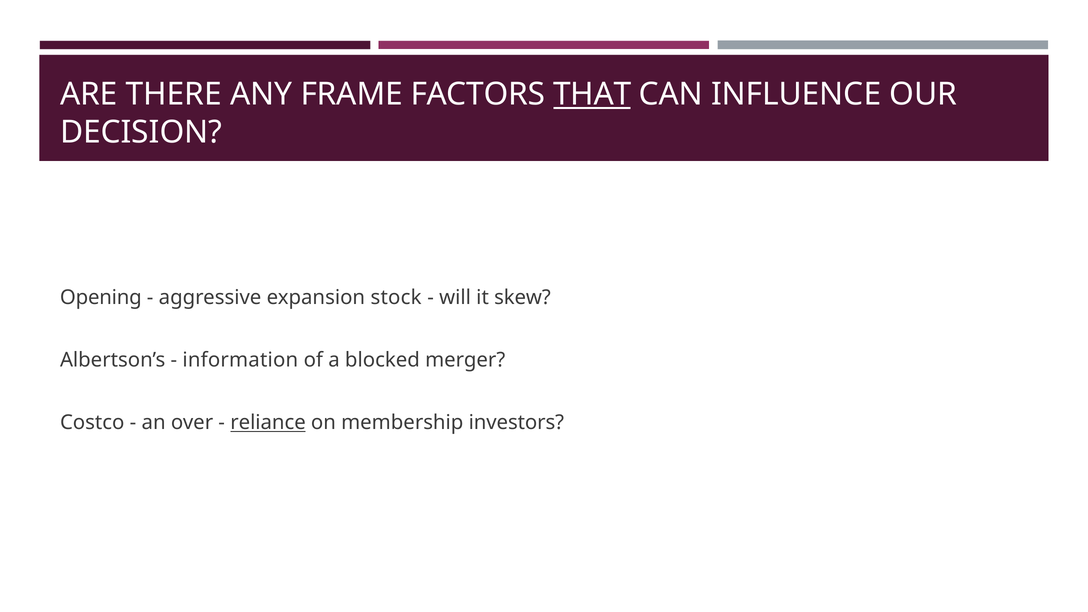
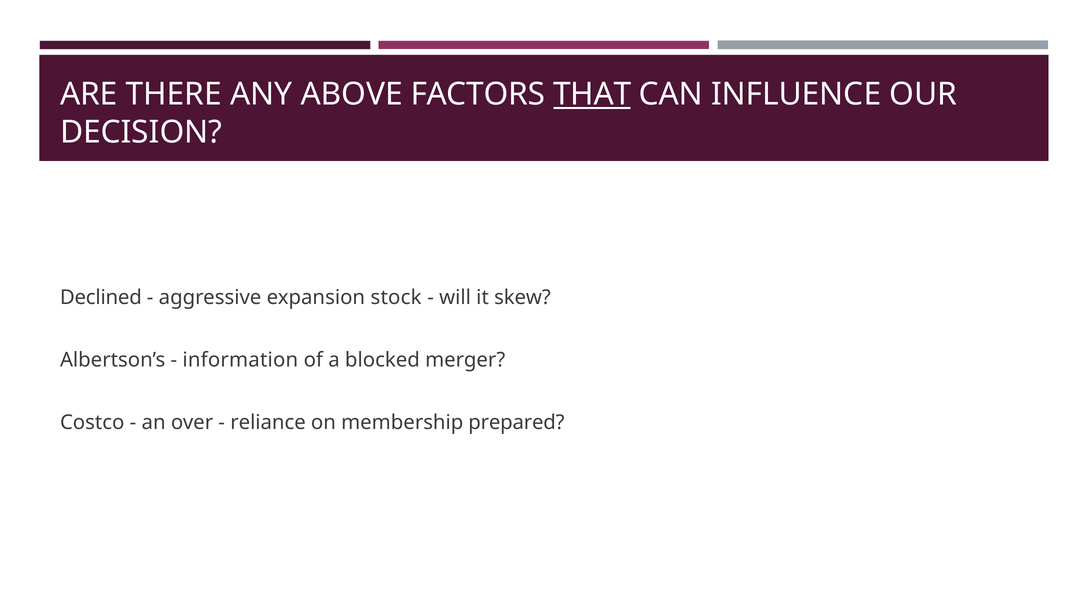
FRAME: FRAME -> ABOVE
Opening: Opening -> Declined
reliance underline: present -> none
investors: investors -> prepared
